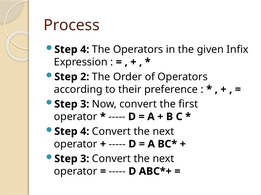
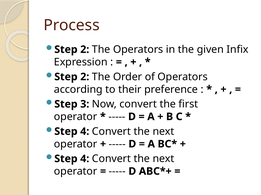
4 at (85, 50): 4 -> 2
3 at (85, 159): 3 -> 4
